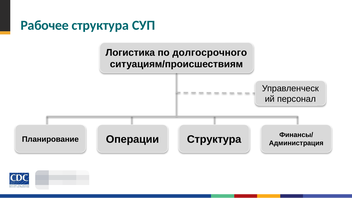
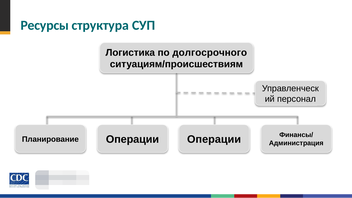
Рабочее: Рабочее -> Ресурсы
Операции Структура: Структура -> Операции
